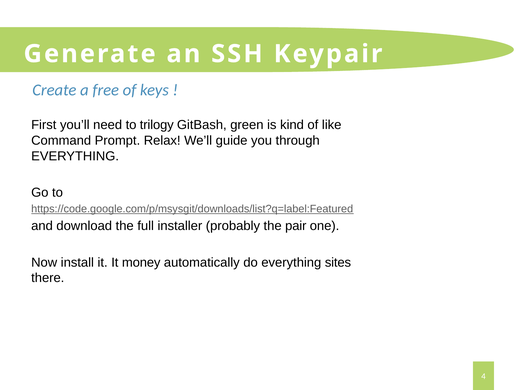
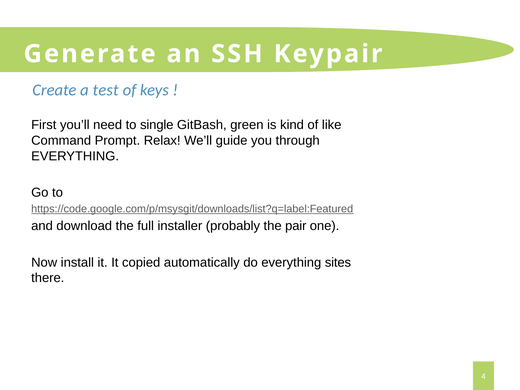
free: free -> test
trilogy: trilogy -> single
money: money -> copied
